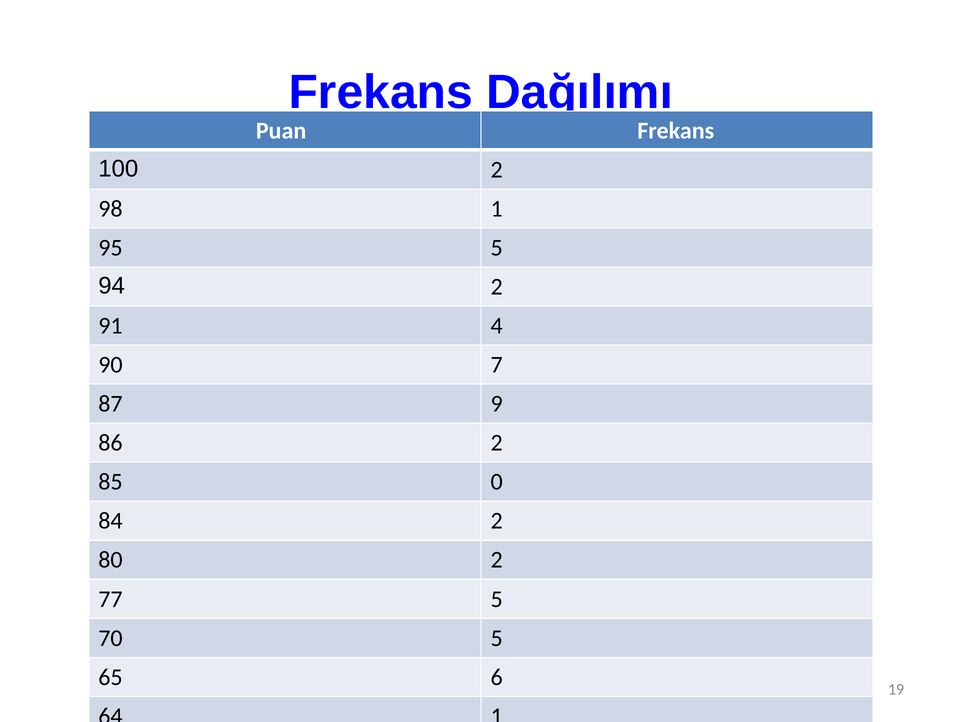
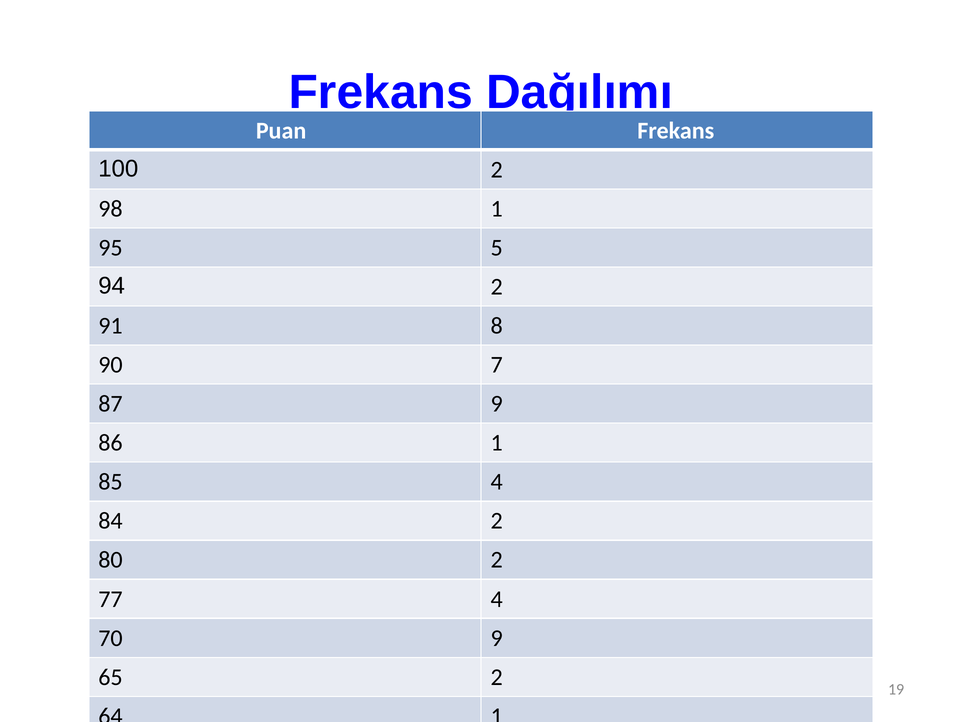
4: 4 -> 8
86 2: 2 -> 1
85 0: 0 -> 4
77 5: 5 -> 4
70 5: 5 -> 9
65 6: 6 -> 2
